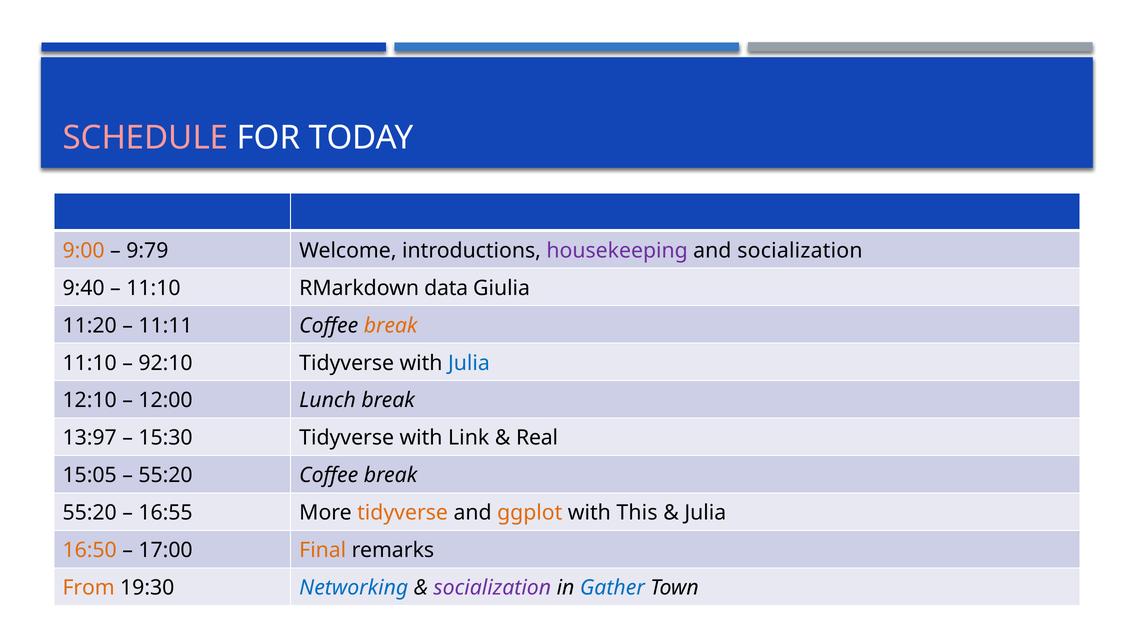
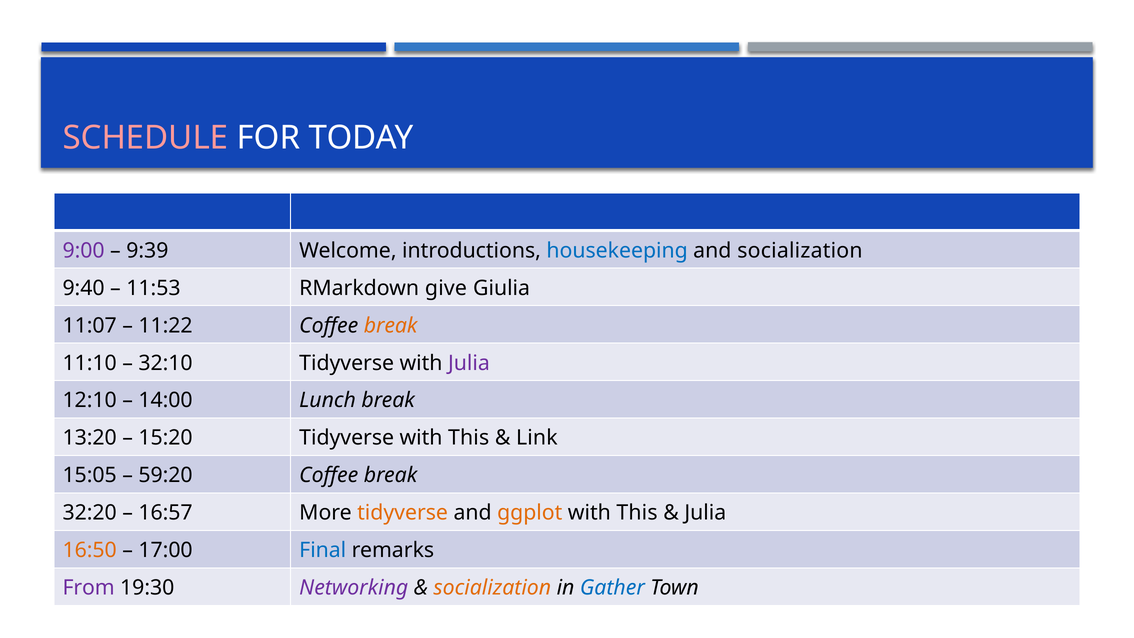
9:00 colour: orange -> purple
9:79: 9:79 -> 9:39
housekeeping colour: purple -> blue
11:10 at (153, 288): 11:10 -> 11:53
data: data -> give
11:20: 11:20 -> 11:07
11:11: 11:11 -> 11:22
92:10: 92:10 -> 32:10
Julia at (469, 363) colour: blue -> purple
12:00: 12:00 -> 14:00
13:97: 13:97 -> 13:20
15:30: 15:30 -> 15:20
Tidyverse with Link: Link -> This
Real: Real -> Link
55:20 at (166, 475): 55:20 -> 59:20
55:20 at (90, 513): 55:20 -> 32:20
16:55: 16:55 -> 16:57
Final colour: orange -> blue
From colour: orange -> purple
Networking colour: blue -> purple
socialization at (492, 588) colour: purple -> orange
